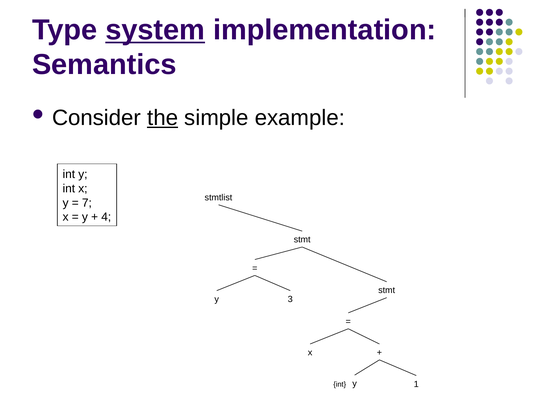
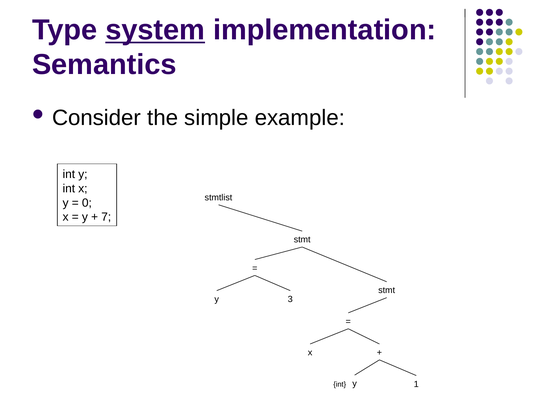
the underline: present -> none
7: 7 -> 0
4: 4 -> 7
